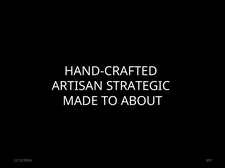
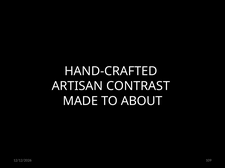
STRATEGIC: STRATEGIC -> CONTRAST
